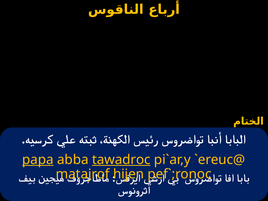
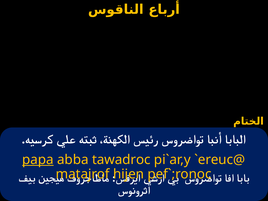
tawadroc underline: present -> none
